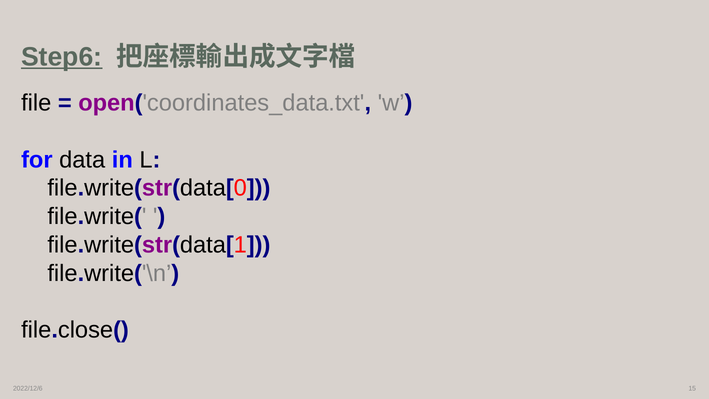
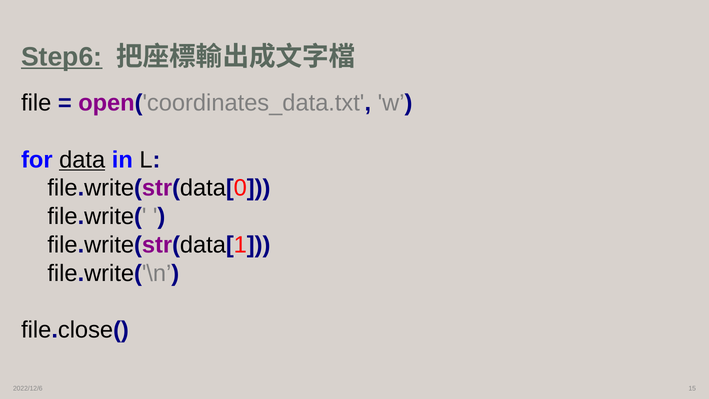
data underline: none -> present
